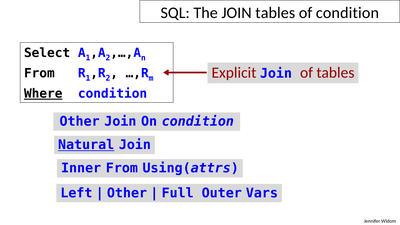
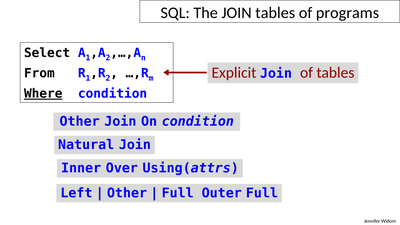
of condition: condition -> programs
Natural underline: present -> none
Inner From: From -> Over
Outer Vars: Vars -> Full
